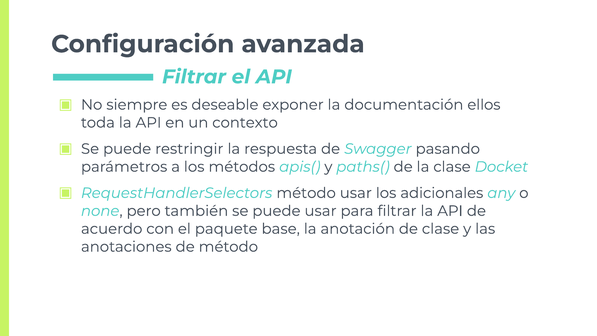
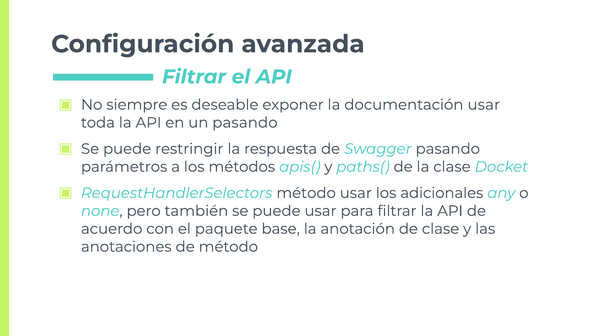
documentación ellos: ellos -> usar
un contexto: contexto -> pasando
